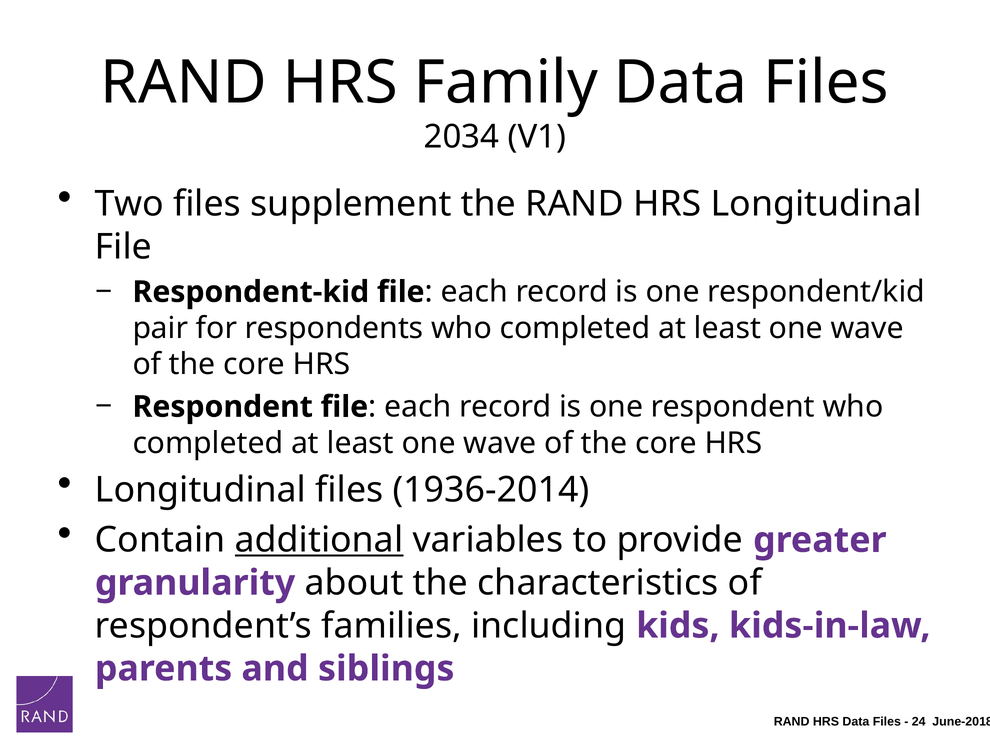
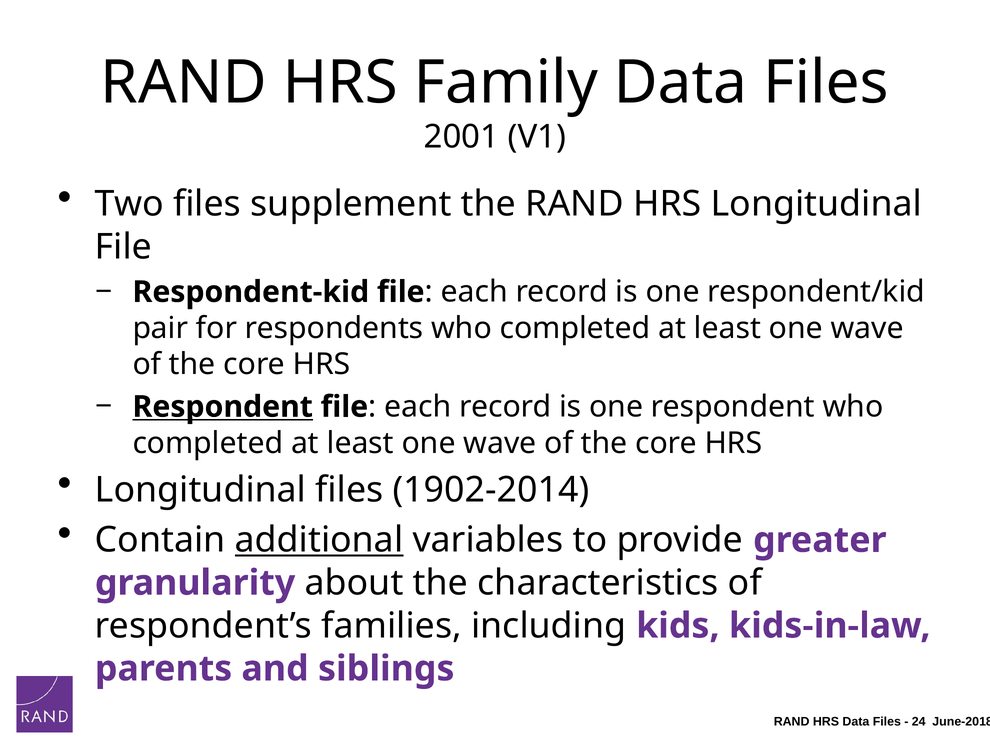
2034: 2034 -> 2001
Respondent at (223, 407) underline: none -> present
1936-2014: 1936-2014 -> 1902-2014
